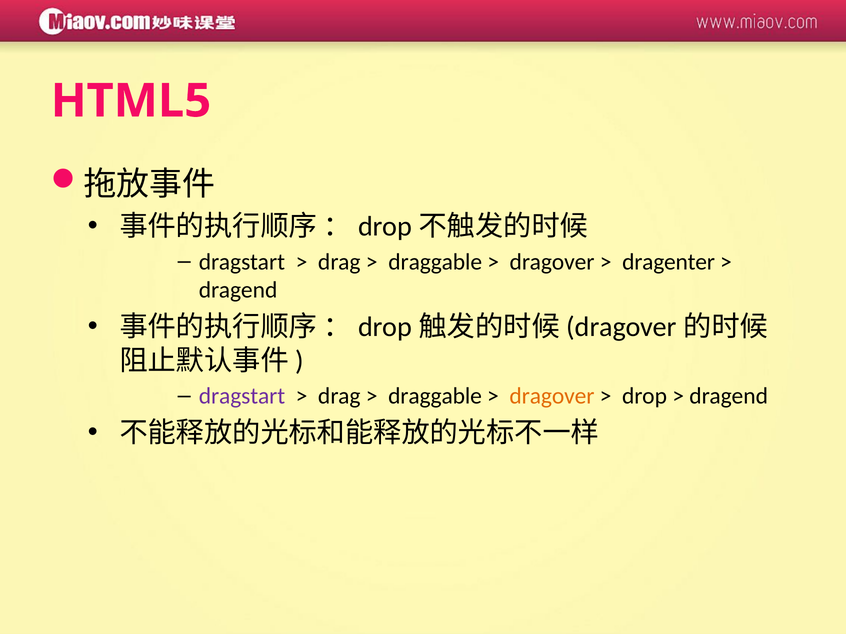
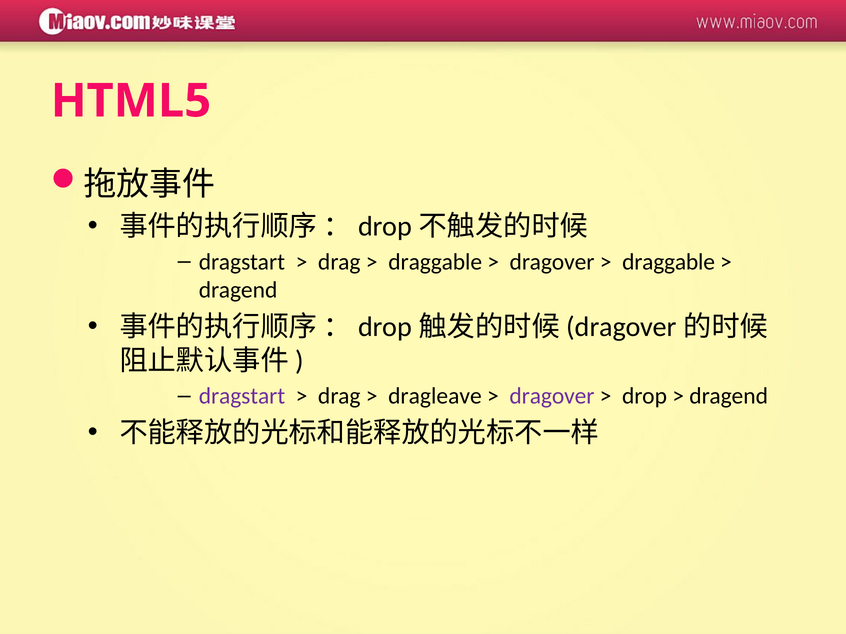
dragenter at (669, 262): dragenter -> draggable
draggable at (435, 396): draggable -> dragleave
dragover at (552, 396) colour: orange -> purple
